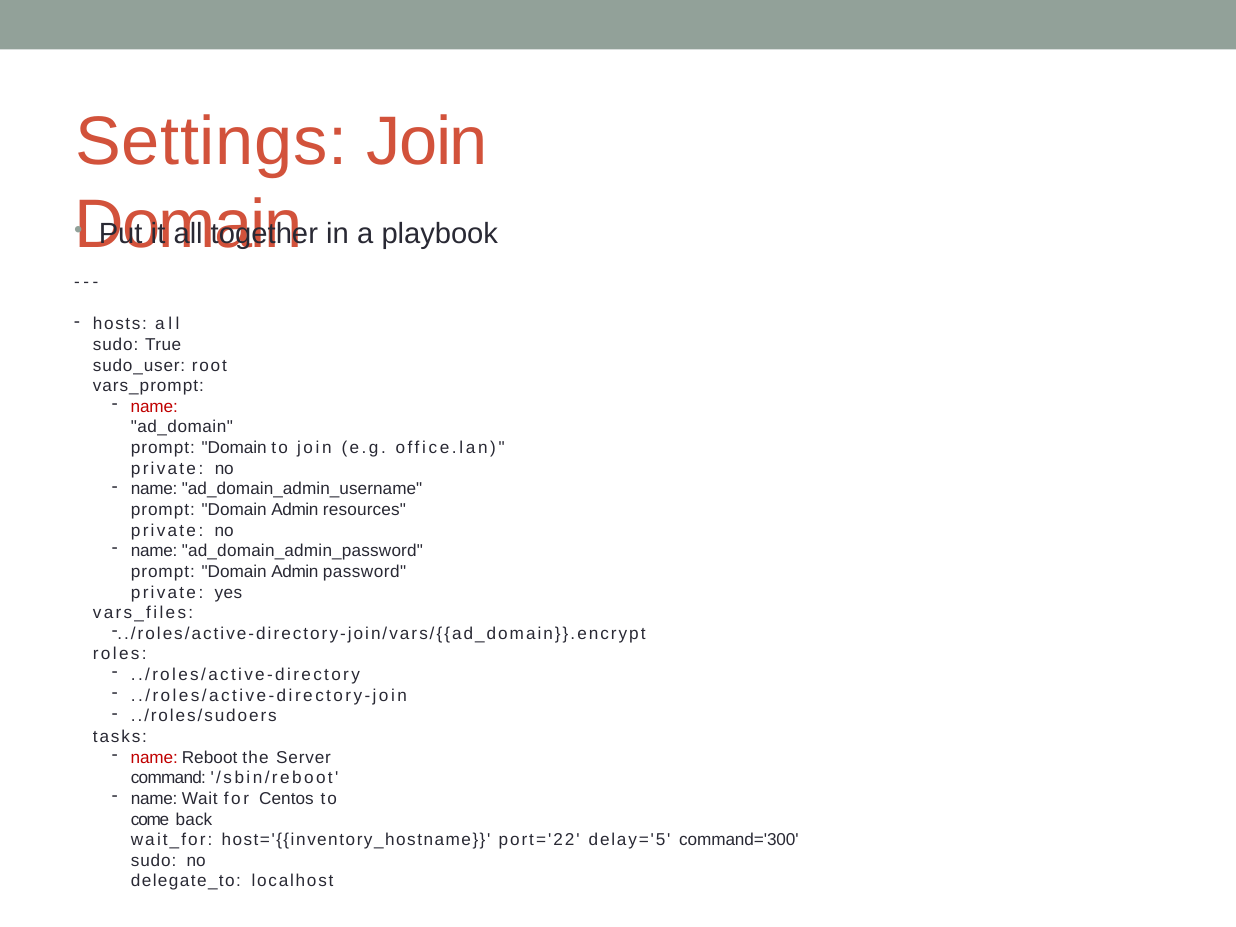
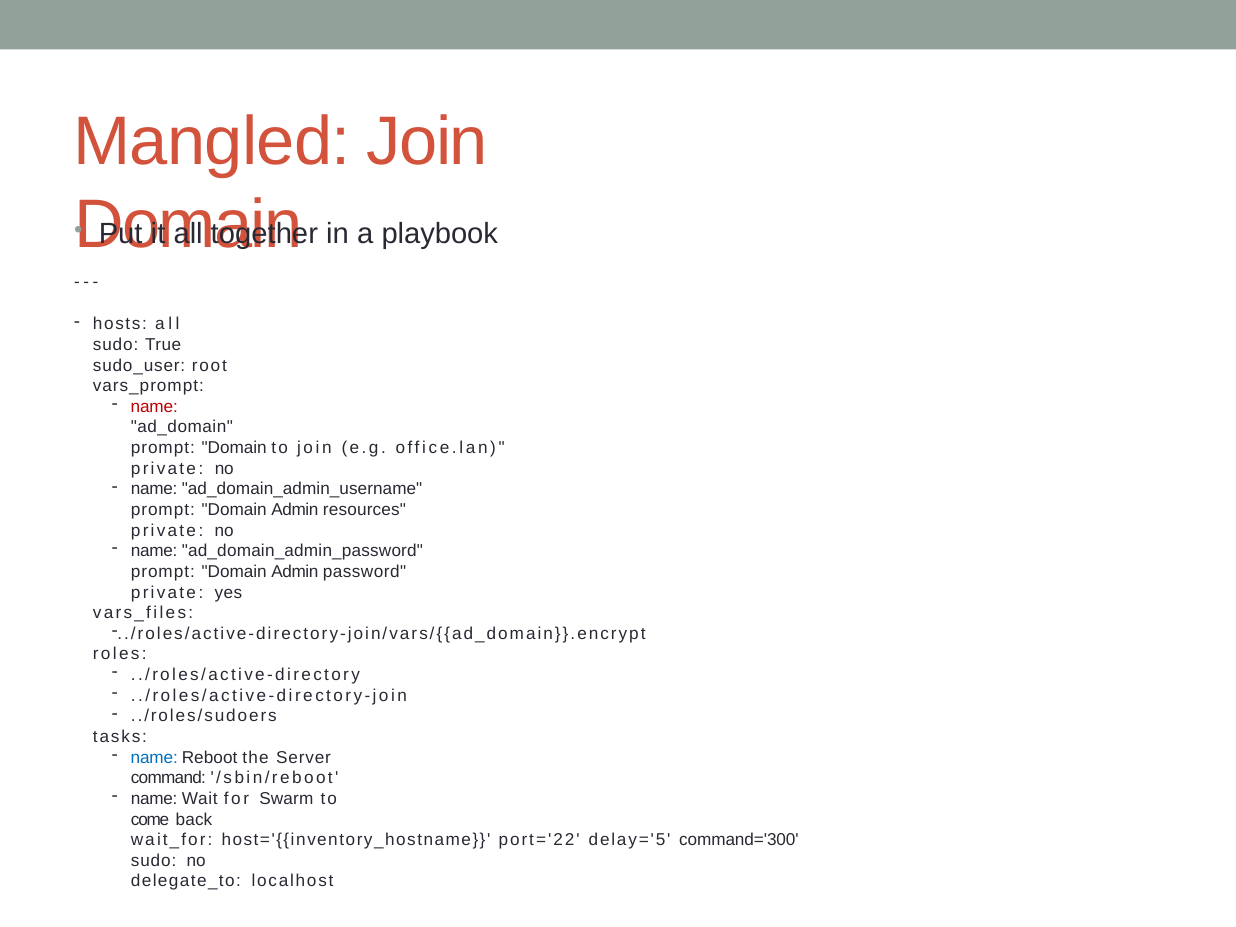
Settings: Settings -> Mangled
name at (154, 757) colour: red -> blue
Centos: Centos -> Swarm
